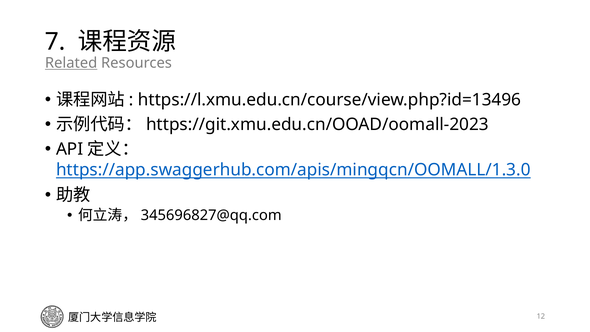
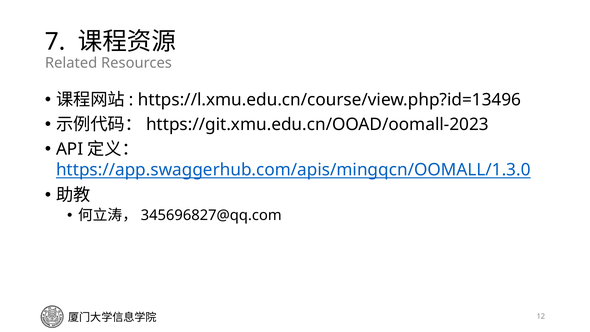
Related underline: present -> none
